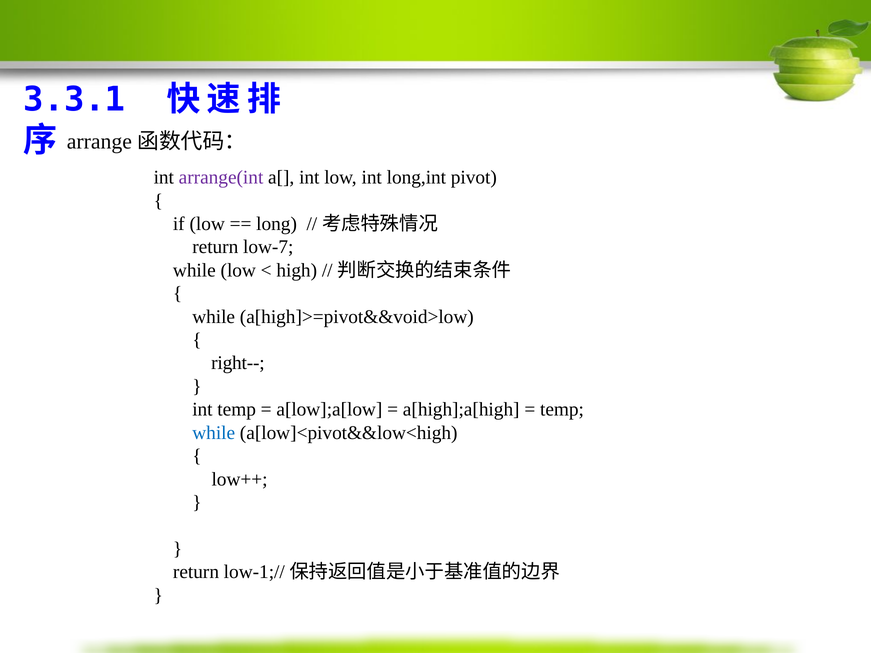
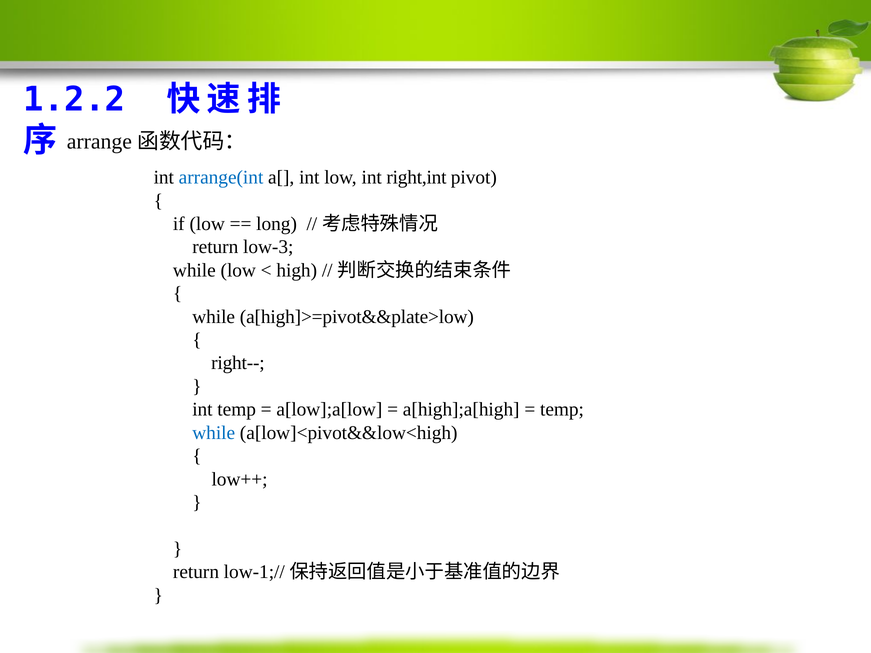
3.3.1: 3.3.1 -> 1.2.2
arrange(int colour: purple -> blue
long,int: long,int -> right,int
low-7: low-7 -> low-3
a[high]>=pivot&&void>low: a[high]>=pivot&&void>low -> a[high]>=pivot&&plate>low
